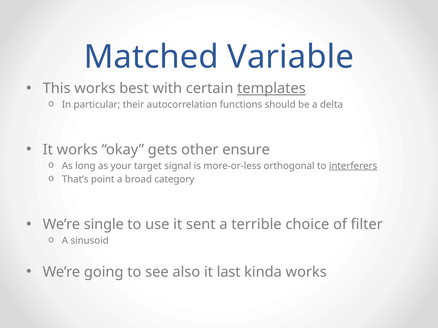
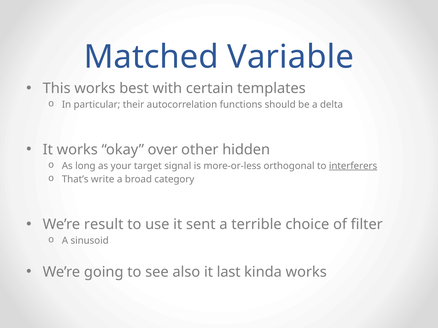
templates underline: present -> none
gets: gets -> over
ensure: ensure -> hidden
point: point -> write
single: single -> result
